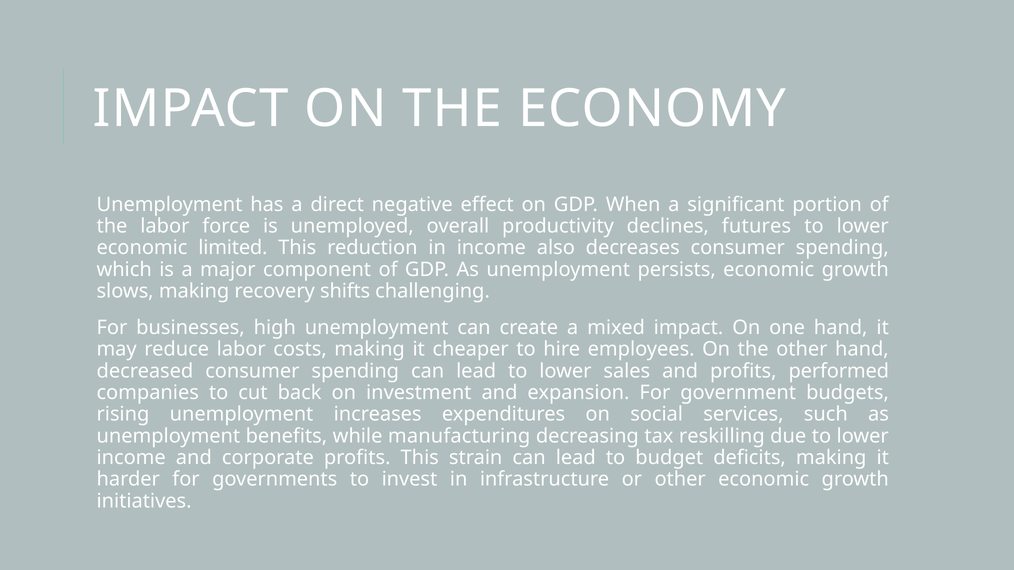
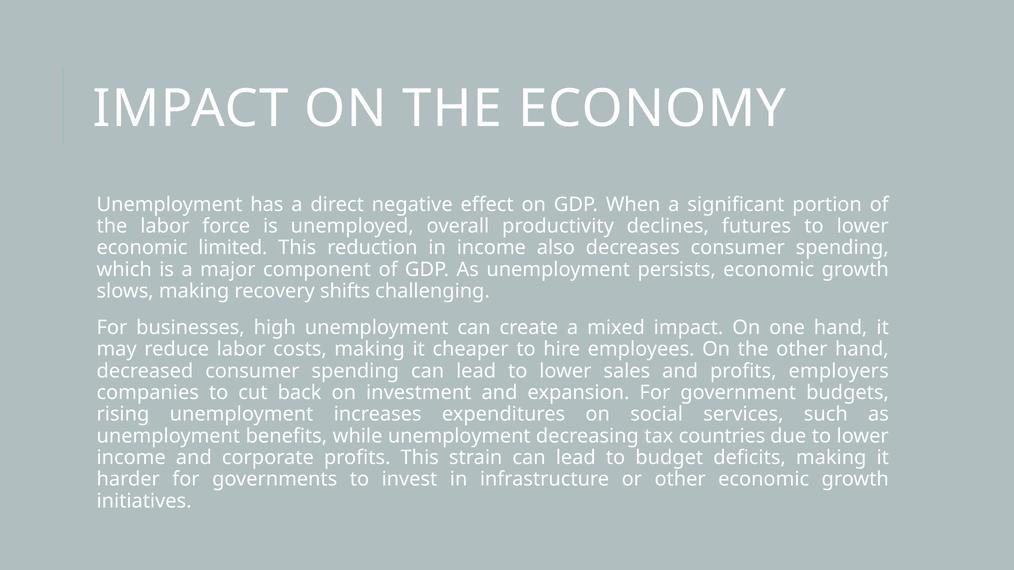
performed: performed -> employers
while manufacturing: manufacturing -> unemployment
reskilling: reskilling -> countries
